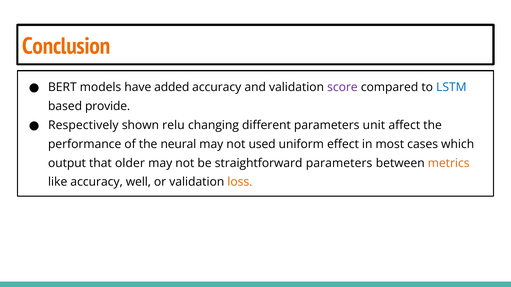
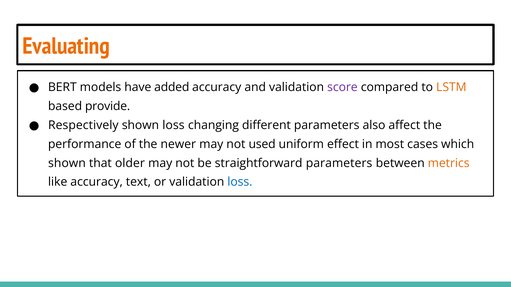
Conclusion: Conclusion -> Evaluating
LSTM colour: blue -> orange
shown relu: relu -> loss
unit: unit -> also
neural: neural -> newer
output at (67, 163): output -> shown
well: well -> text
loss at (240, 182) colour: orange -> blue
